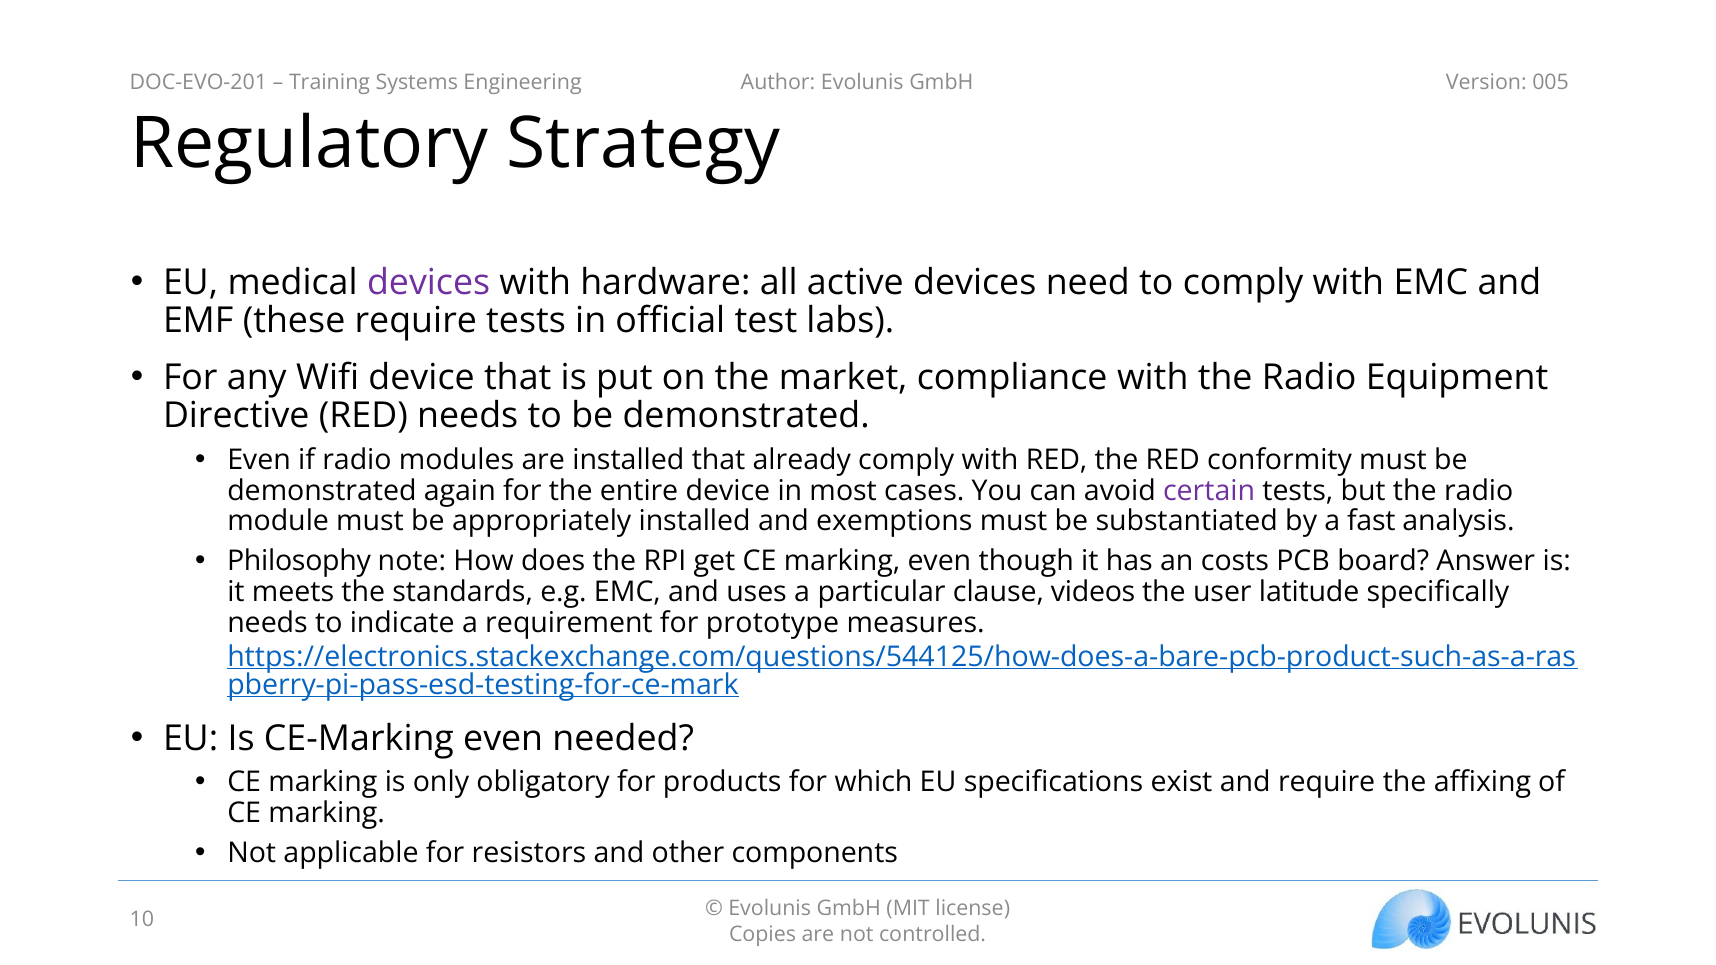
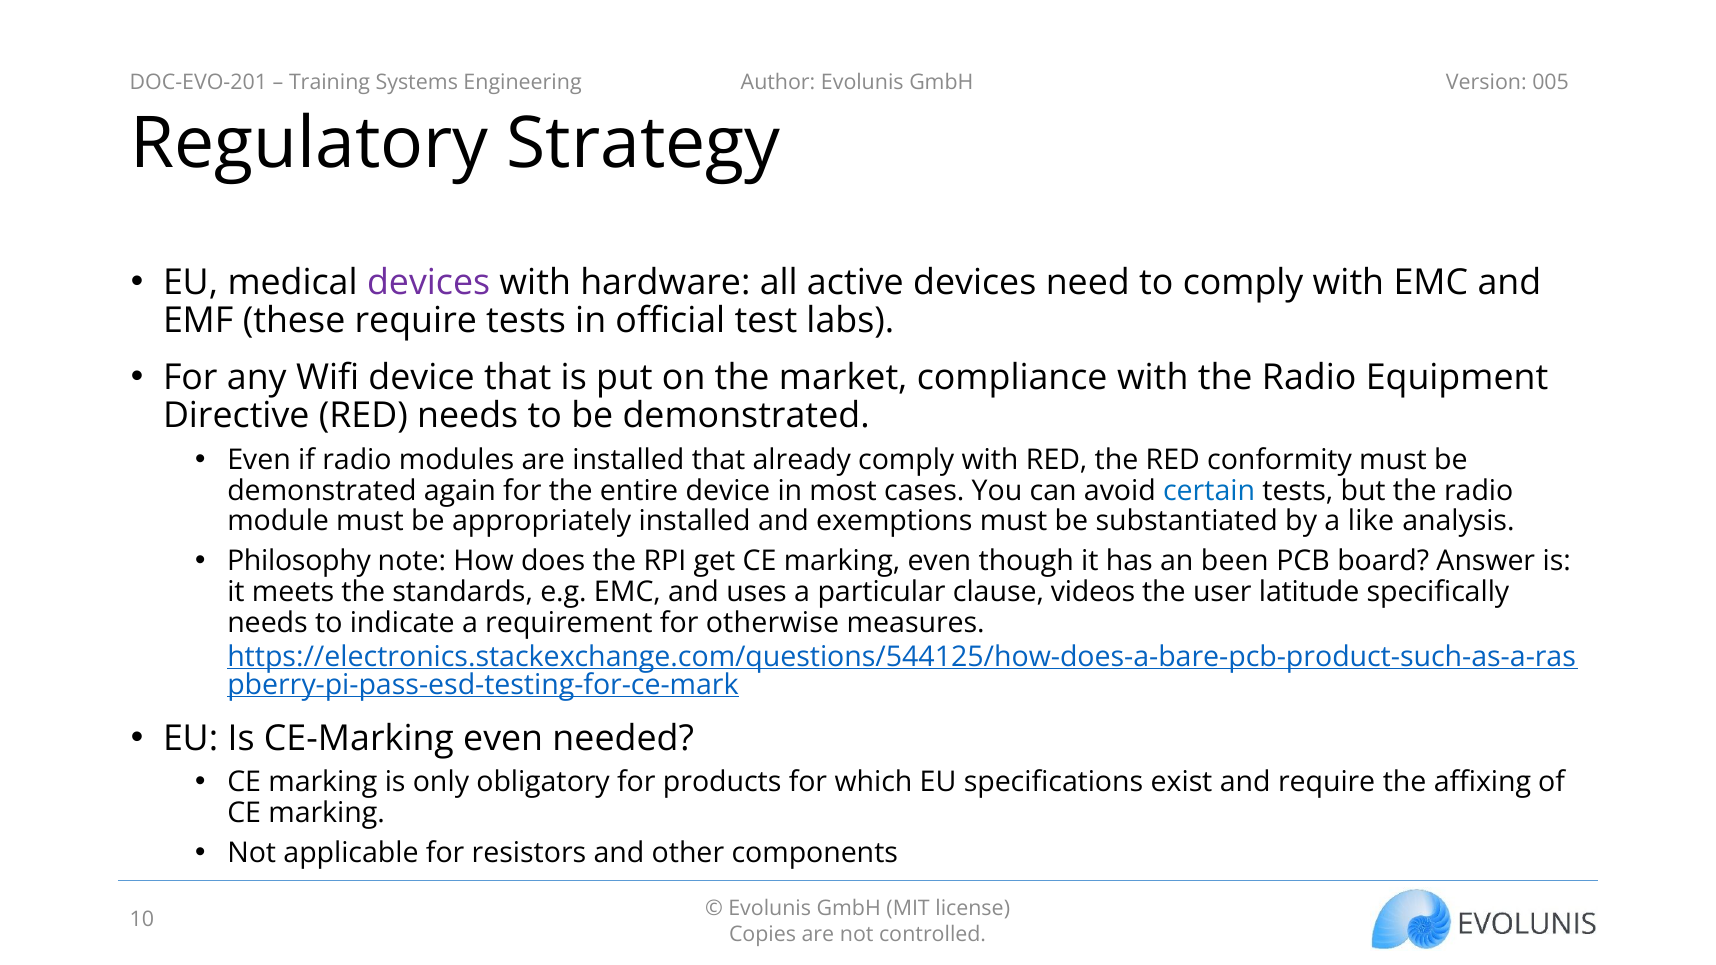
certain colour: purple -> blue
fast: fast -> like
costs: costs -> been
prototype: prototype -> otherwise
